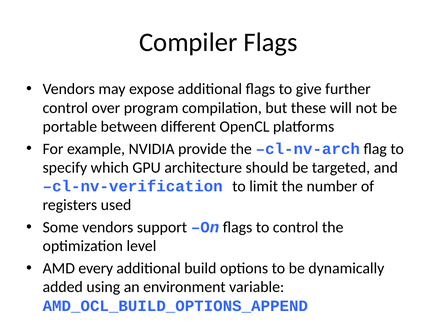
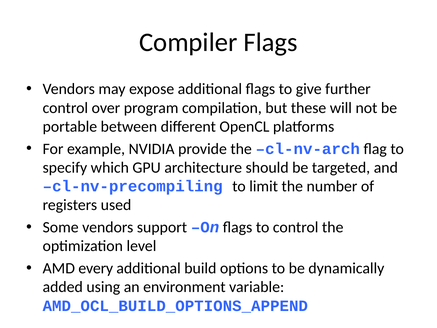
cl-nv-verification: cl-nv-verification -> cl-nv-precompiling
